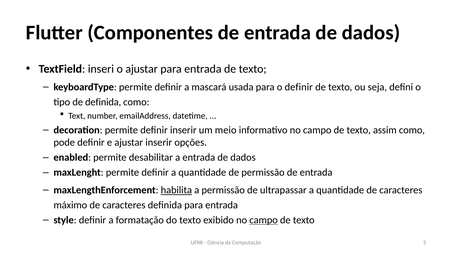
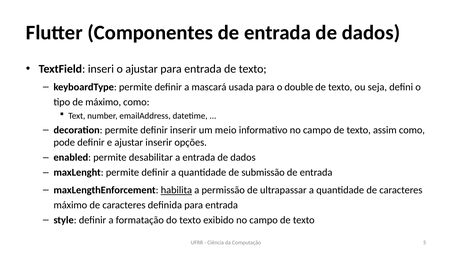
o definir: definir -> double
de definida: definida -> máximo
de permissão: permissão -> submissão
campo at (264, 220) underline: present -> none
